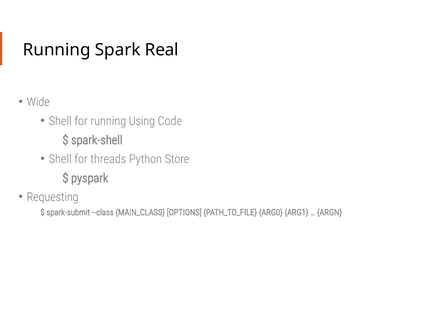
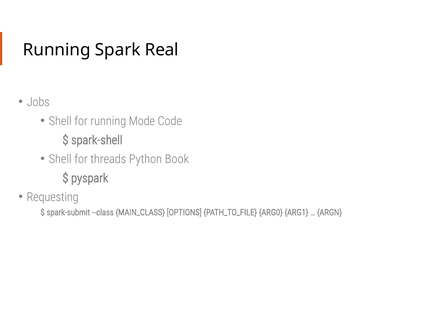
Wide: Wide -> Jobs
Using: Using -> Mode
Store: Store -> Book
